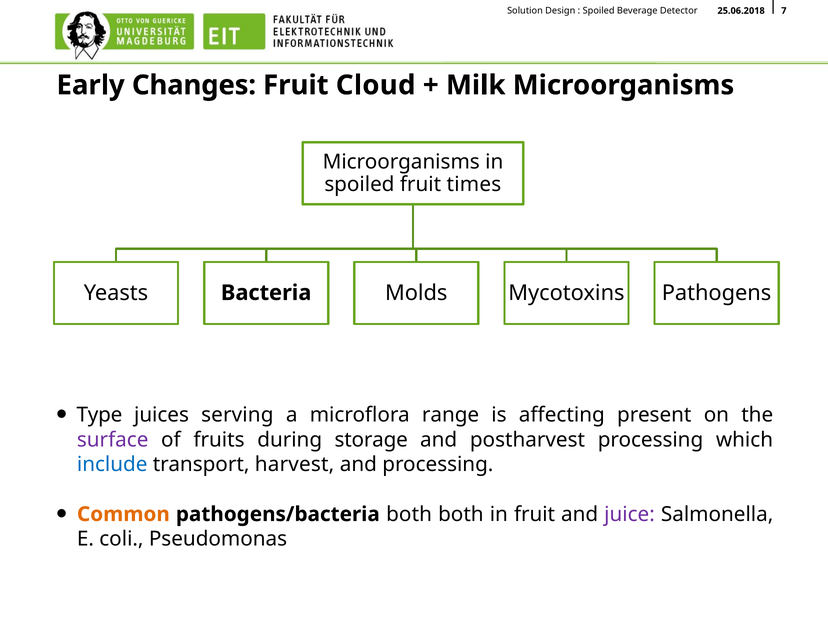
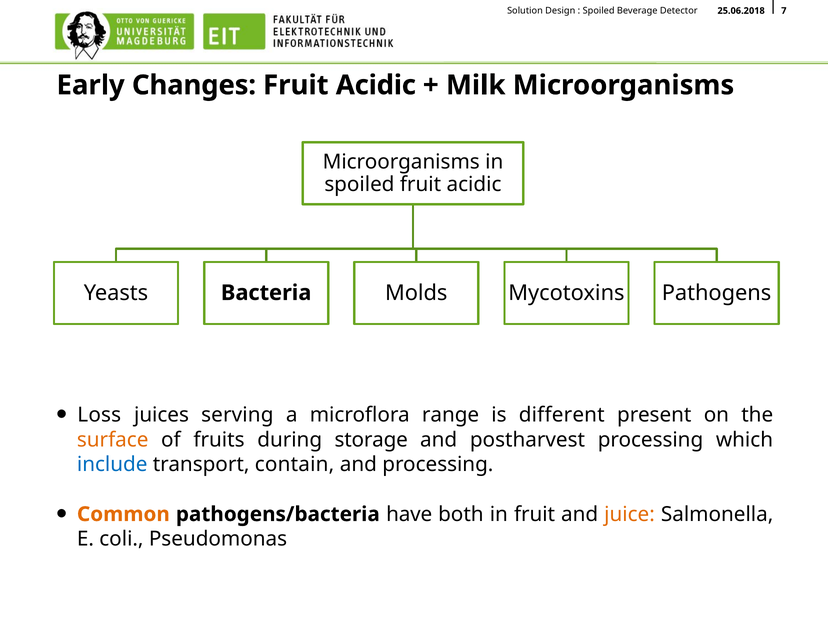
Cloud at (376, 85): Cloud -> Acidic
times at (474, 184): times -> acidic
Type: Type -> Loss
affecting: affecting -> different
surface colour: purple -> orange
harvest: harvest -> contain
pathogens/bacteria both: both -> have
juice colour: purple -> orange
